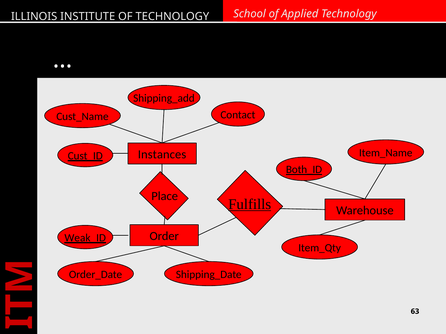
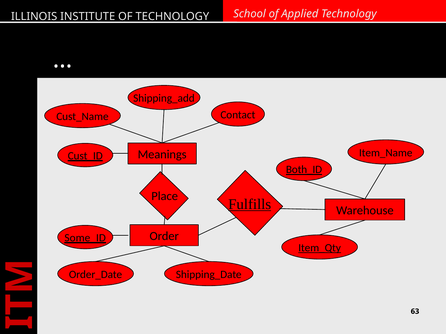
Instances: Instances -> Meanings
Weak_ID: Weak_ID -> Some_ID
Item_Qty underline: none -> present
